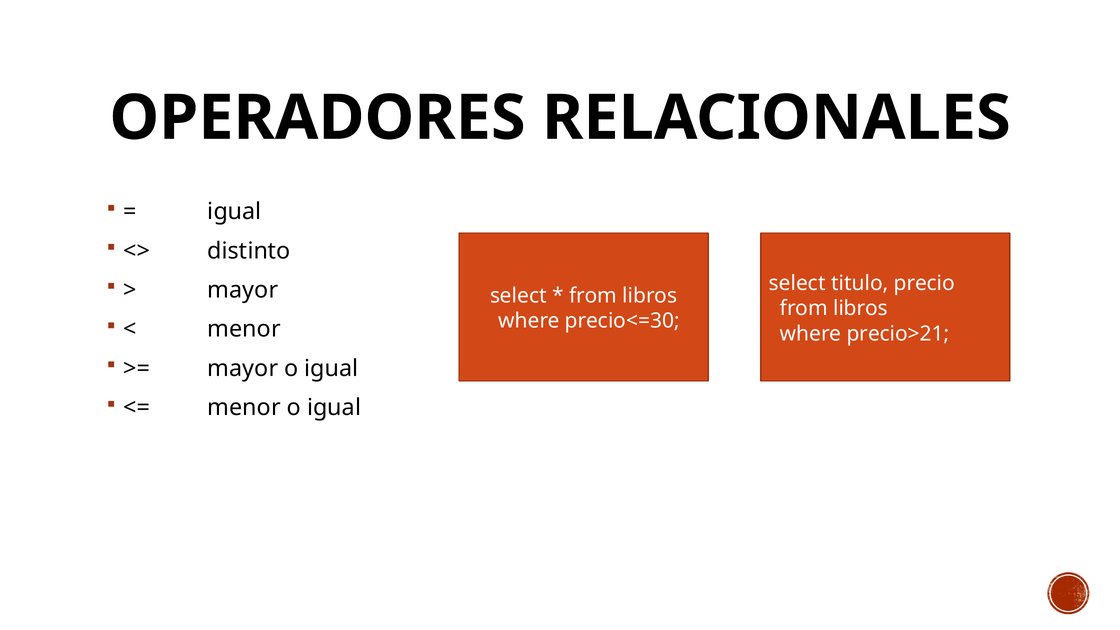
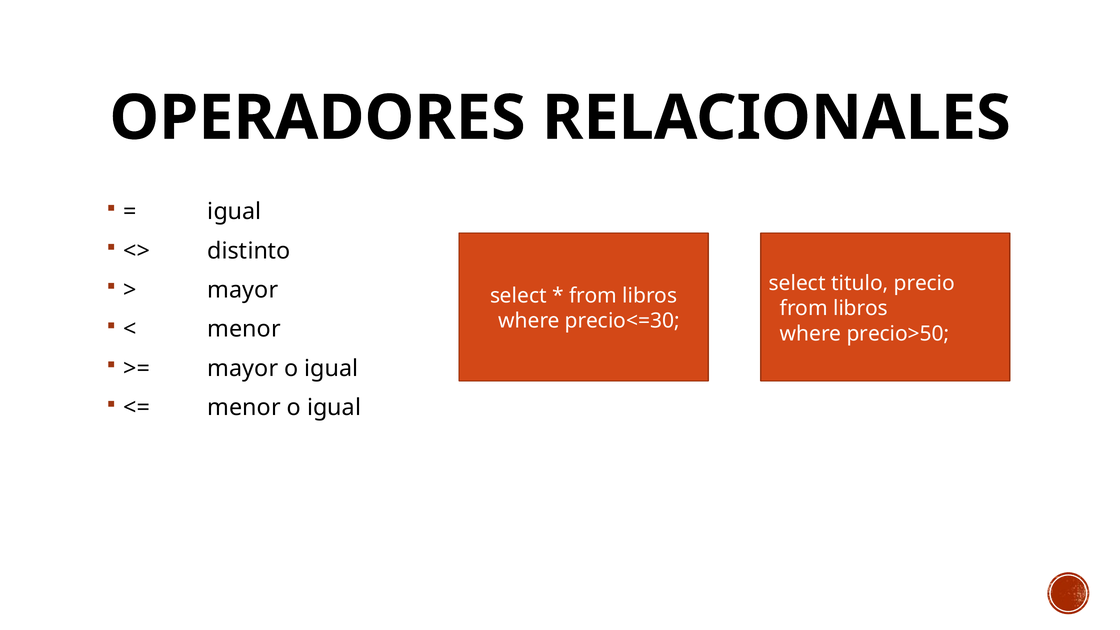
precio>21: precio>21 -> precio>50
